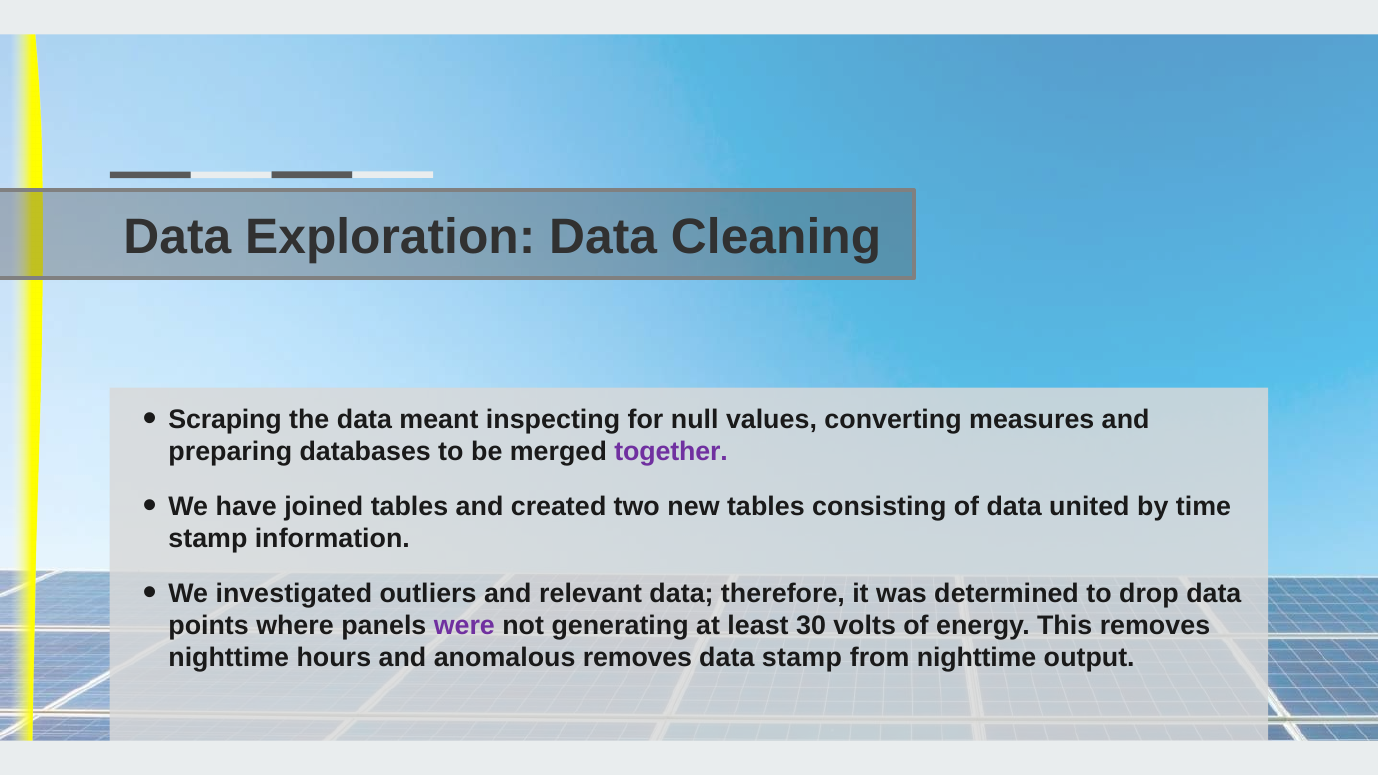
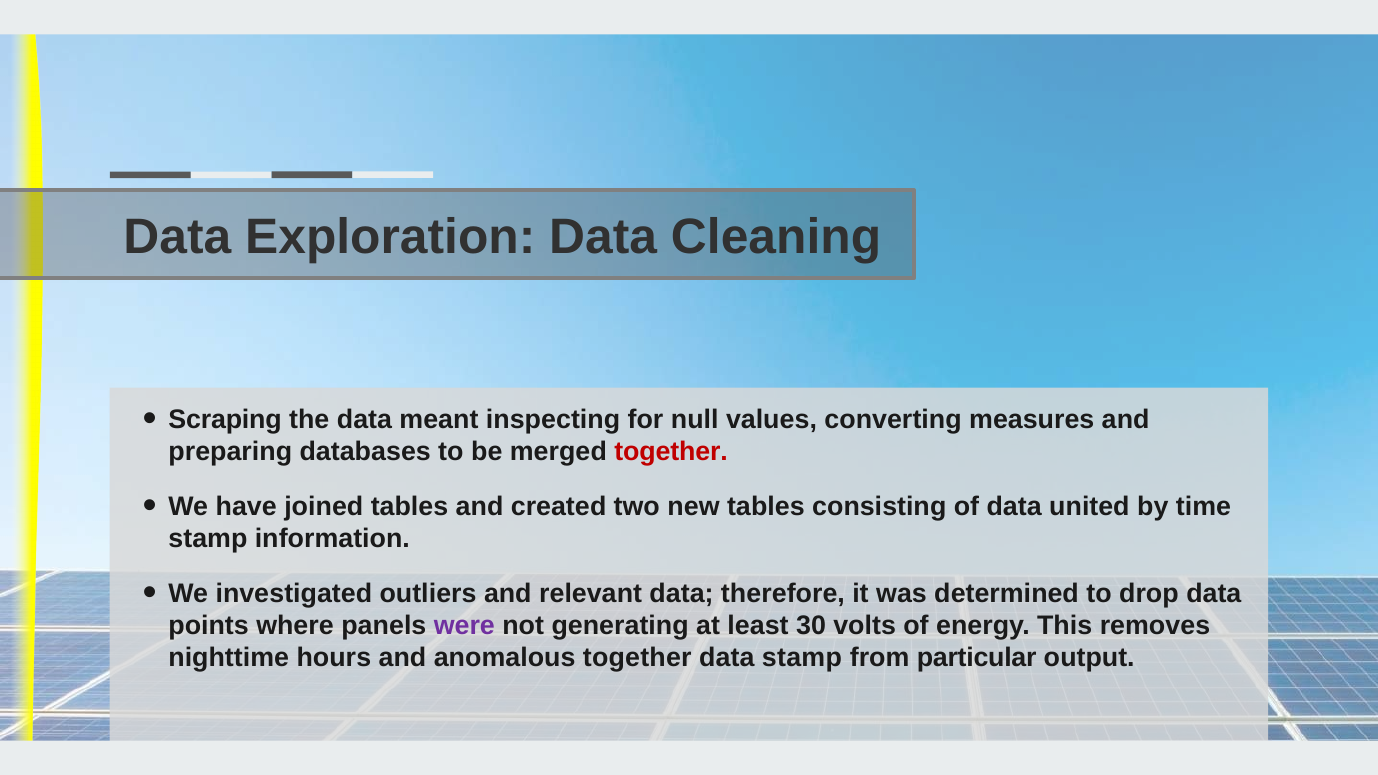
together at (671, 451) colour: purple -> red
anomalous removes: removes -> together
from nighttime: nighttime -> particular
